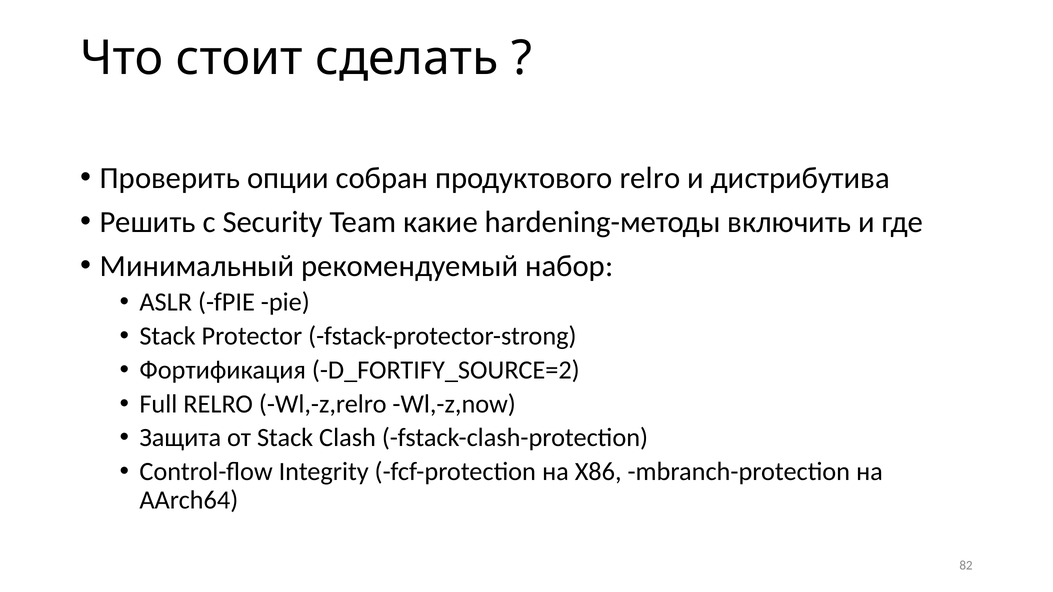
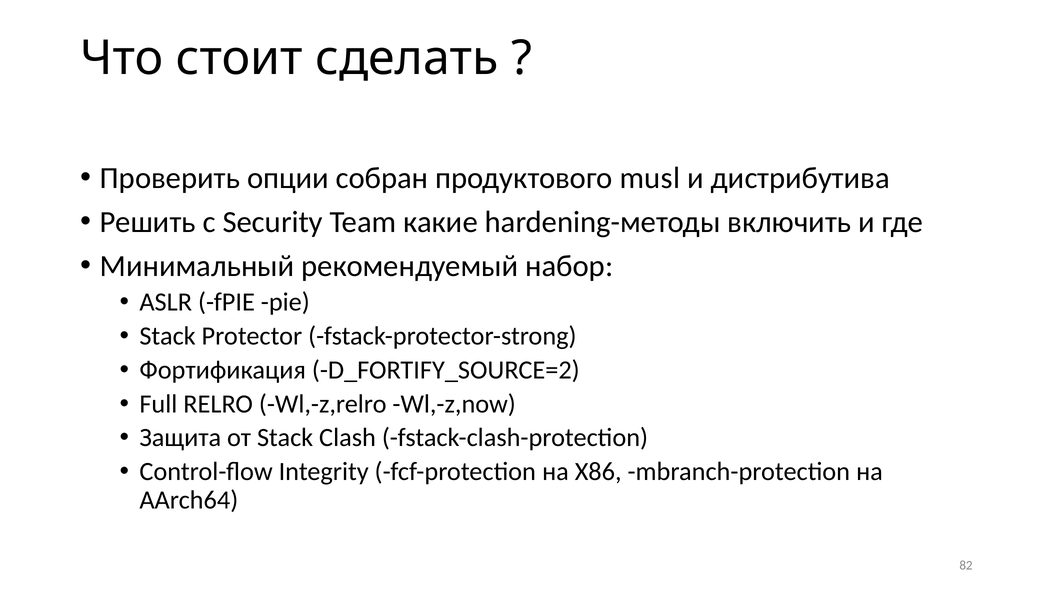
продуктового relro: relro -> musl
